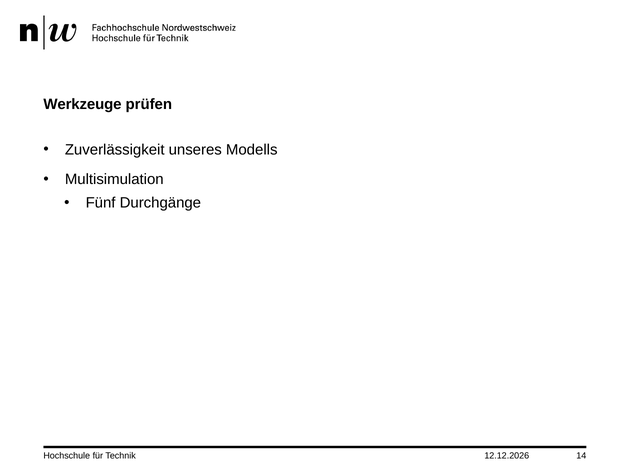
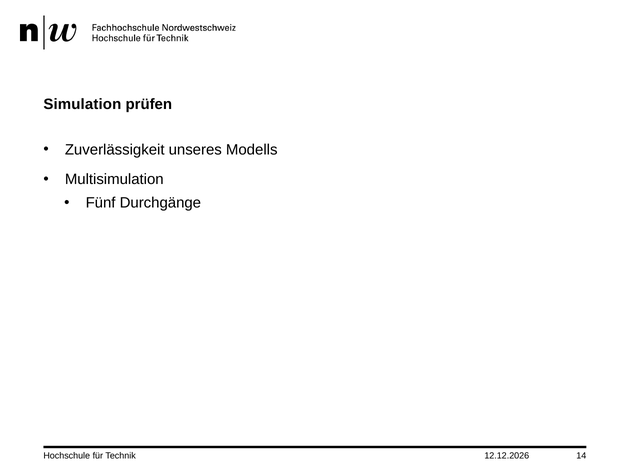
Werkzeuge: Werkzeuge -> Simulation
